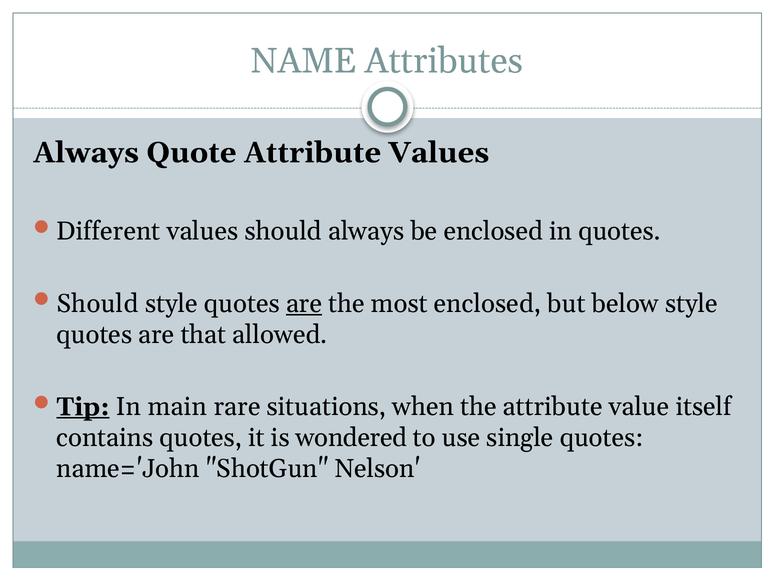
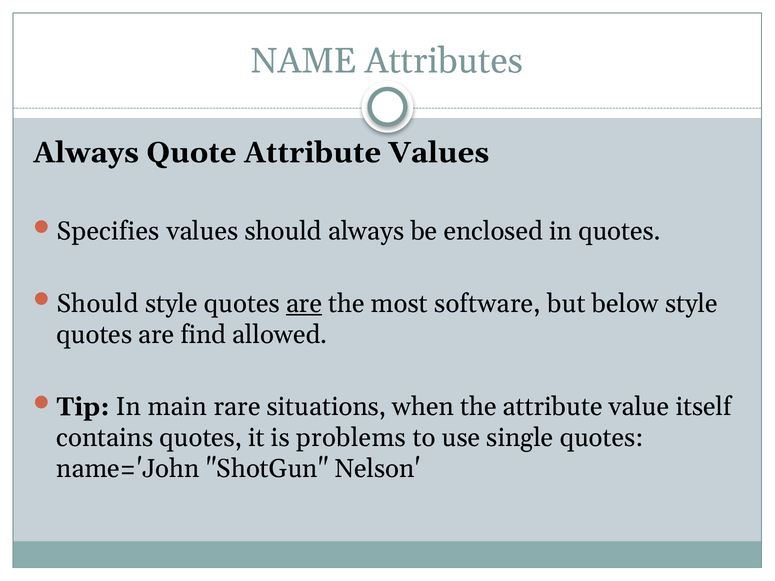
Different: Different -> Specifies
most enclosed: enclosed -> software
that: that -> find
Tip underline: present -> none
wondered: wondered -> problems
